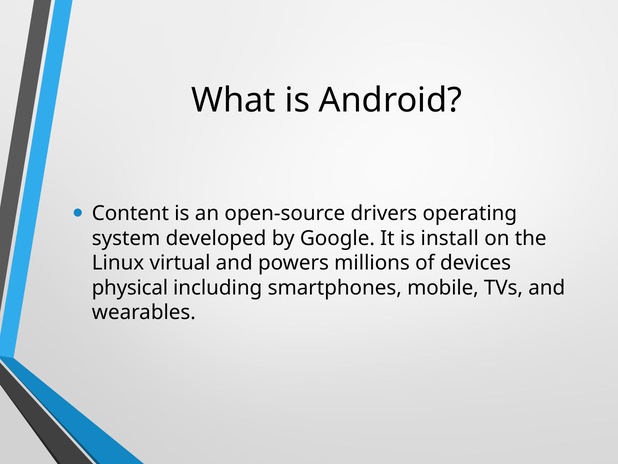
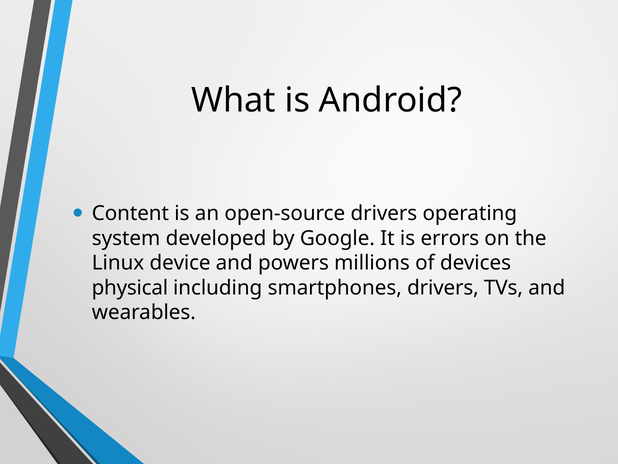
install: install -> errors
virtual: virtual -> device
smartphones mobile: mobile -> drivers
